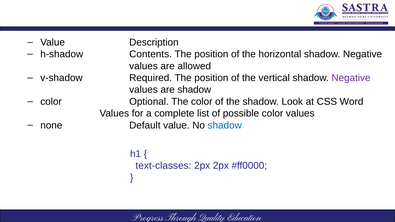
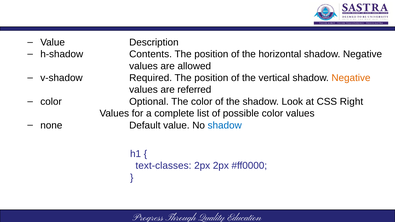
Negative at (351, 78) colour: purple -> orange
are shadow: shadow -> referred
Word: Word -> Right
